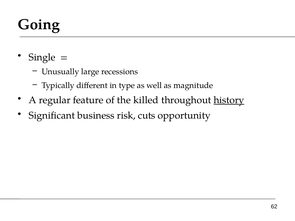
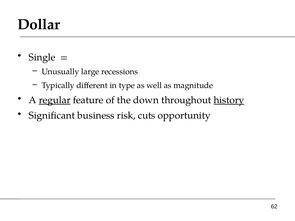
Going: Going -> Dollar
regular underline: none -> present
killed: killed -> down
